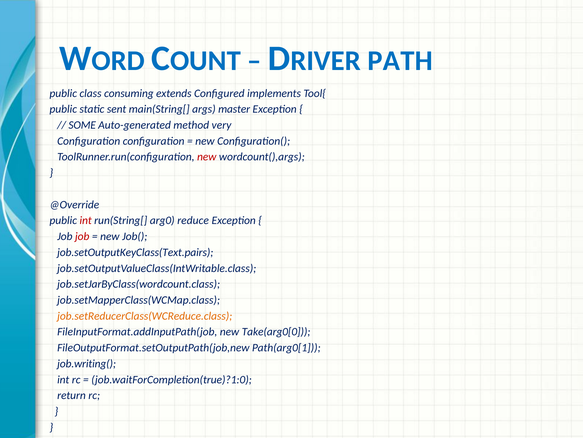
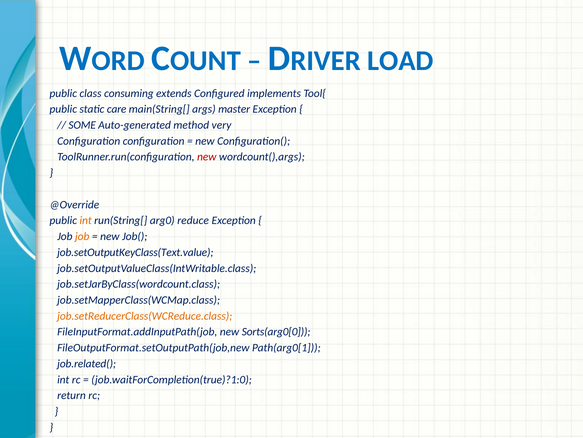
PATH: PATH -> LOAD
sent: sent -> care
int at (86, 220) colour: red -> orange
job at (82, 236) colour: red -> orange
job.setOutputKeyClass(Text.pairs: job.setOutputKeyClass(Text.pairs -> job.setOutputKeyClass(Text.value
Take(arg0[0: Take(arg0[0 -> Sorts(arg0[0
job.writing(: job.writing( -> job.related(
